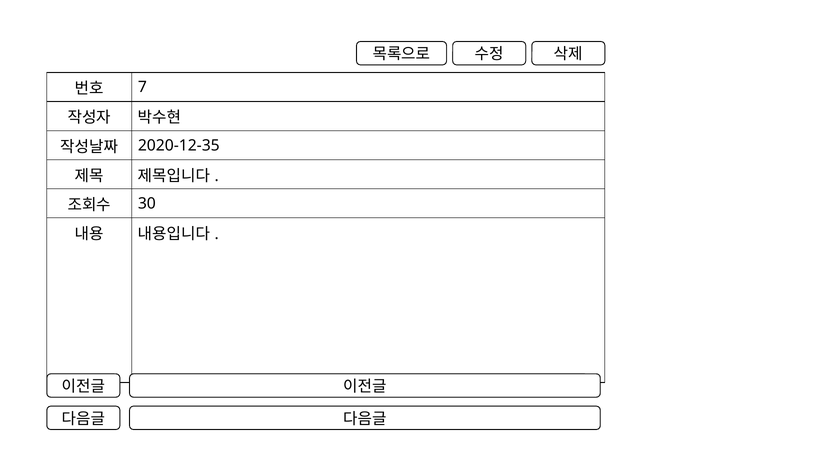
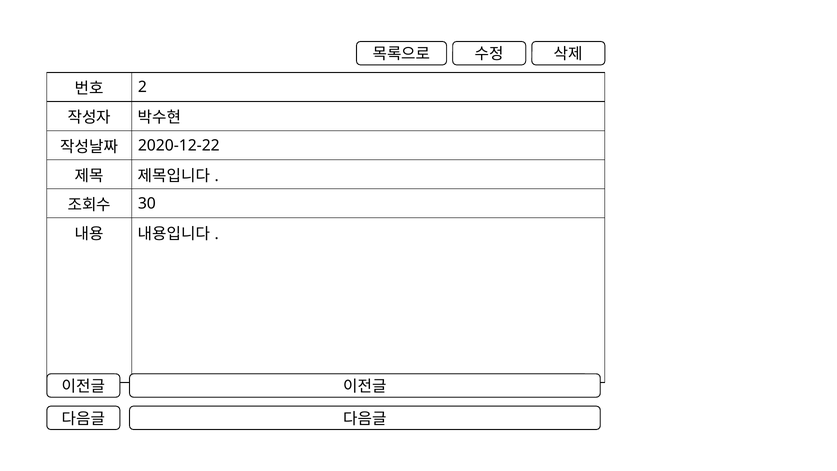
7: 7 -> 2
2020-12-35: 2020-12-35 -> 2020-12-22
